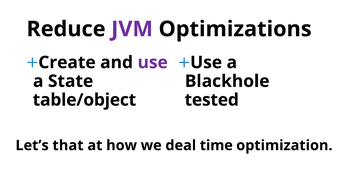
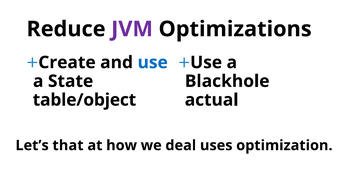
use colour: purple -> blue
tested: tested -> actual
time: time -> uses
